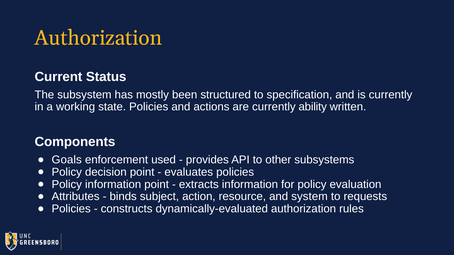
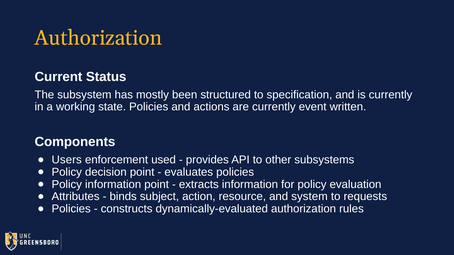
ability: ability -> event
Goals: Goals -> Users
